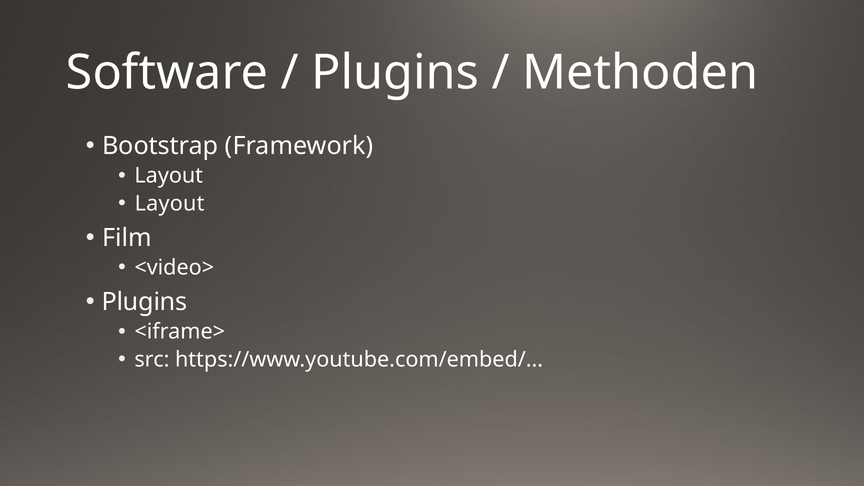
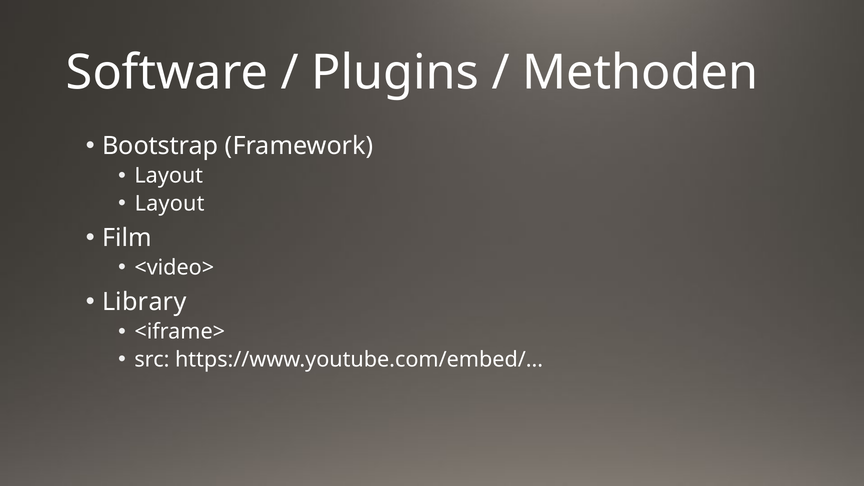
Plugins at (144, 302): Plugins -> Library
